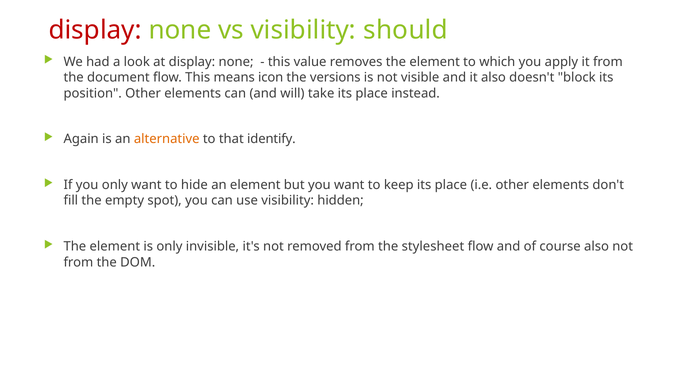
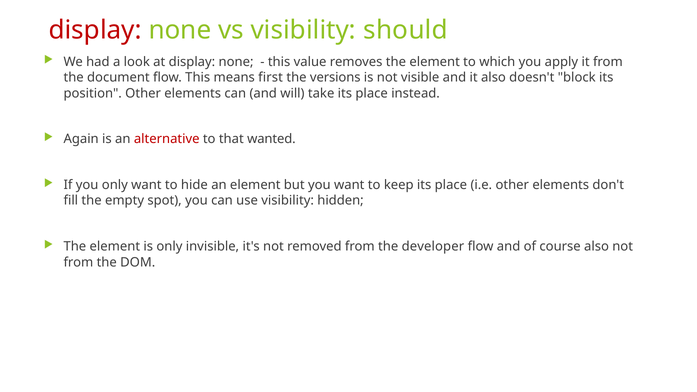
icon: icon -> first
alternative colour: orange -> red
identify: identify -> wanted
stylesheet: stylesheet -> developer
